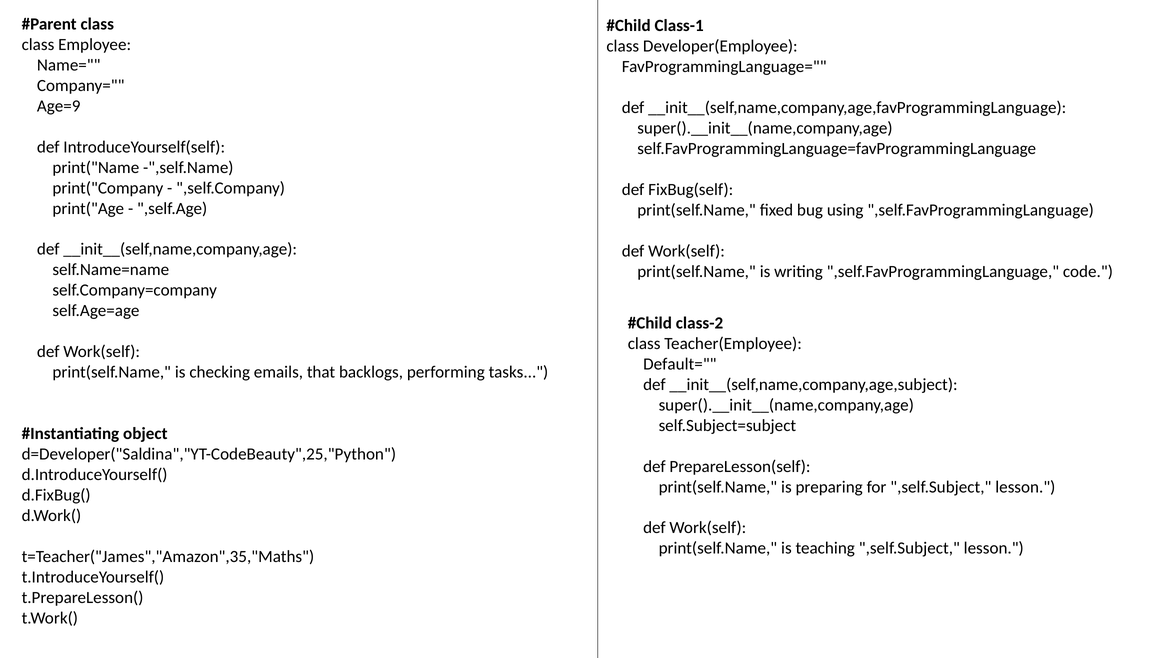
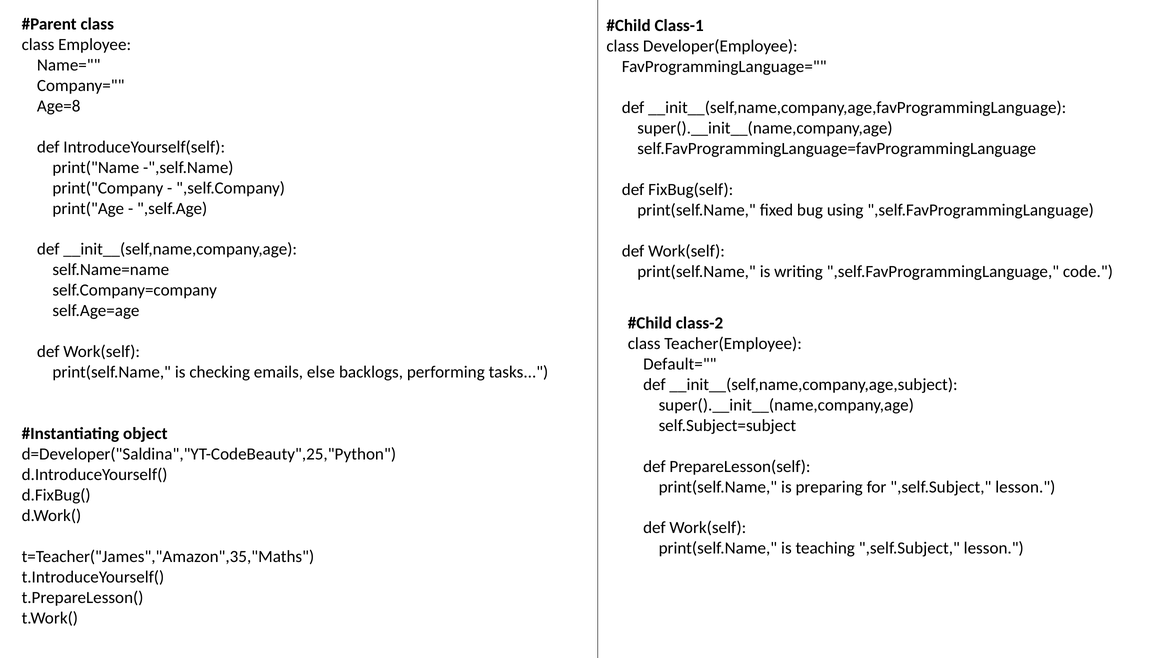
Age=9: Age=9 -> Age=8
that: that -> else
